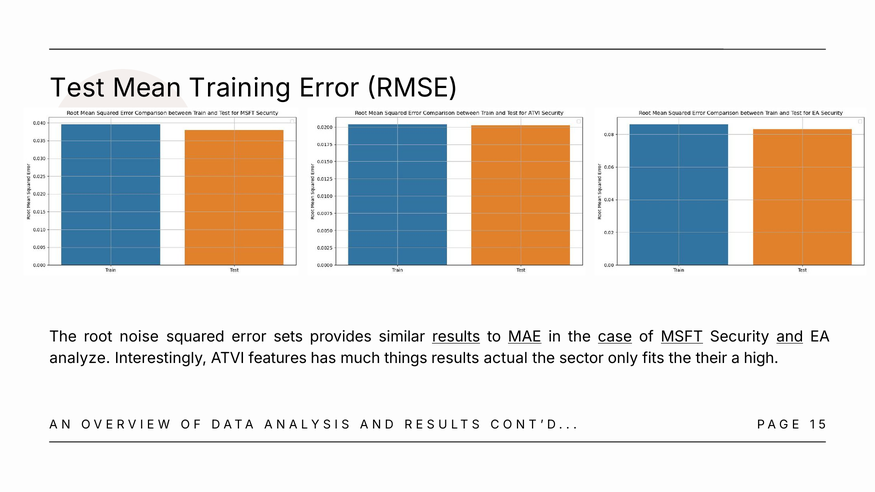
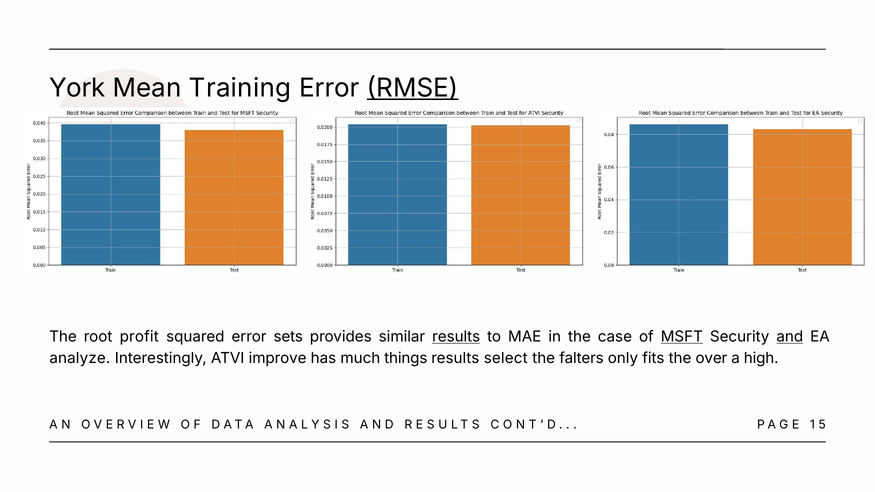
Test: Test -> York
RMSE underline: none -> present
noise: noise -> profit
MAE underline: present -> none
case underline: present -> none
features: features -> improve
actual: actual -> select
sector: sector -> falters
their: their -> over
